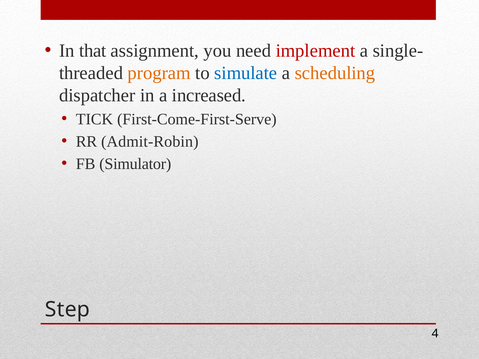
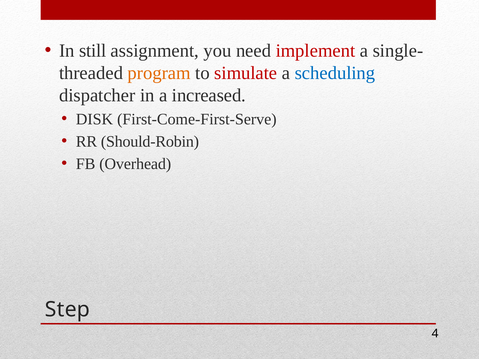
that: that -> still
simulate colour: blue -> red
scheduling colour: orange -> blue
TICK: TICK -> DISK
Admit-Robin: Admit-Robin -> Should-Robin
Simulator: Simulator -> Overhead
